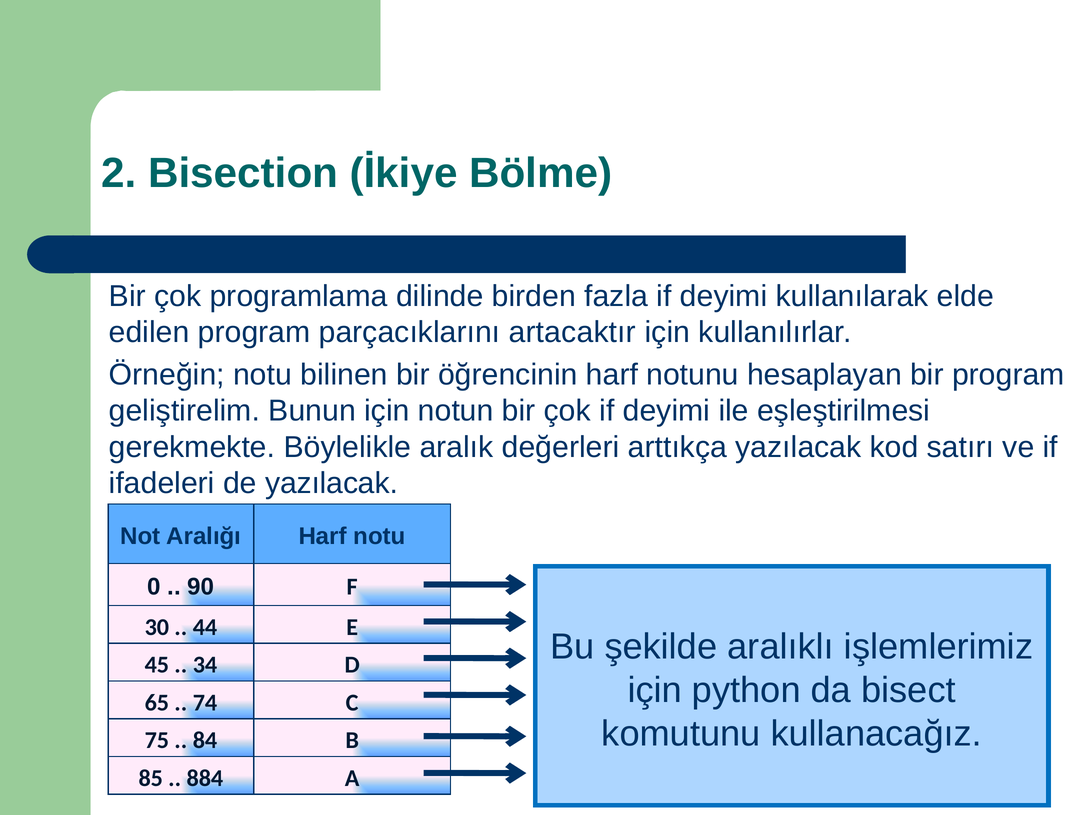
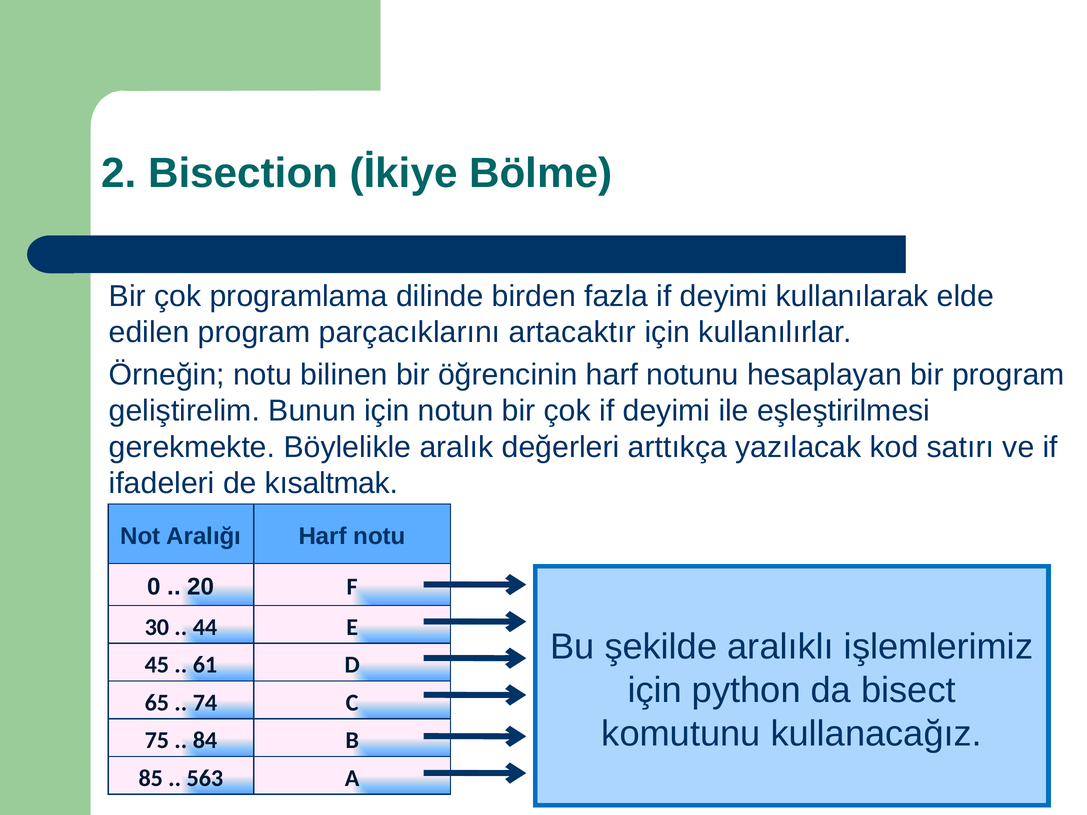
de yazılacak: yazılacak -> kısaltmak
90: 90 -> 20
34: 34 -> 61
884: 884 -> 563
